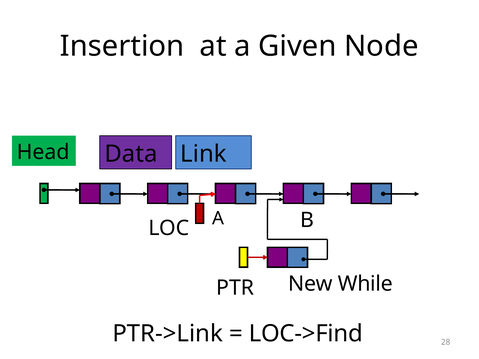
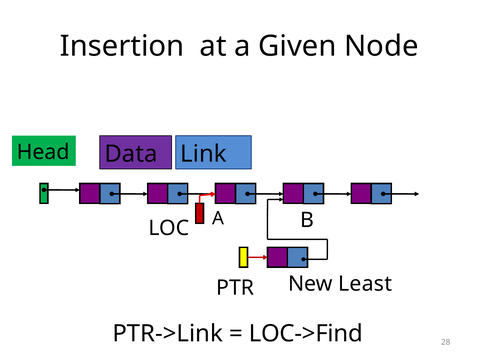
While: While -> Least
